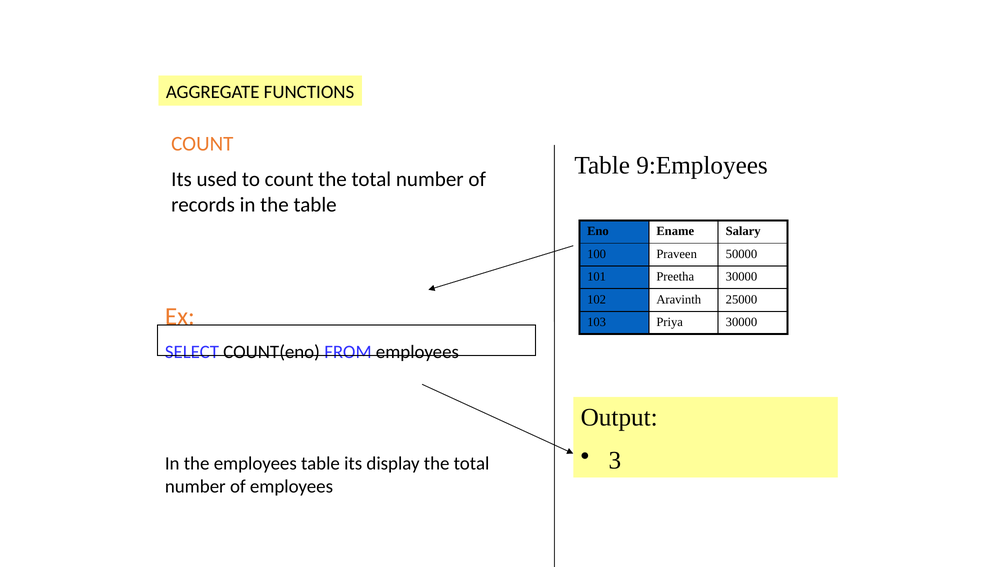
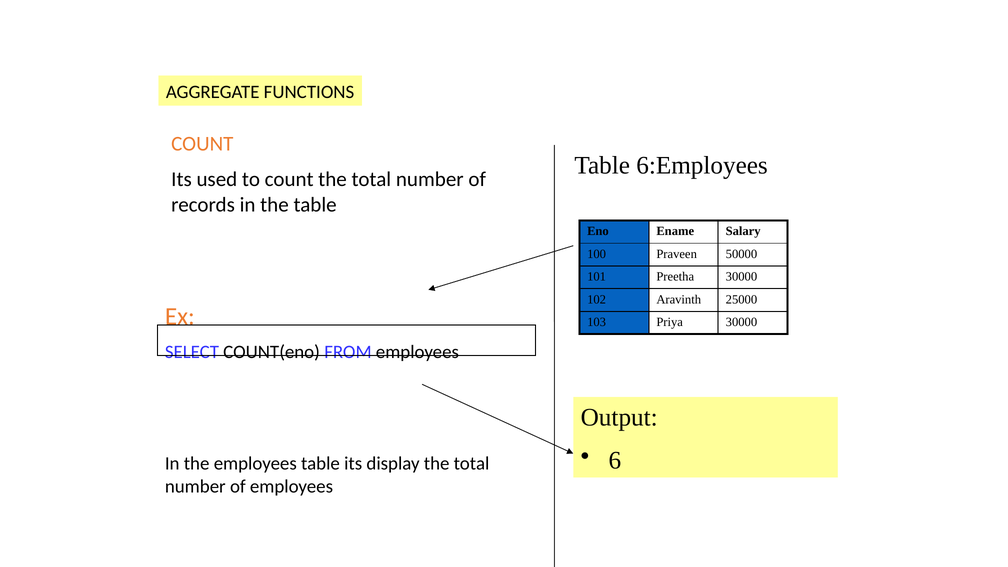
9:Employees: 9:Employees -> 6:Employees
3: 3 -> 6
